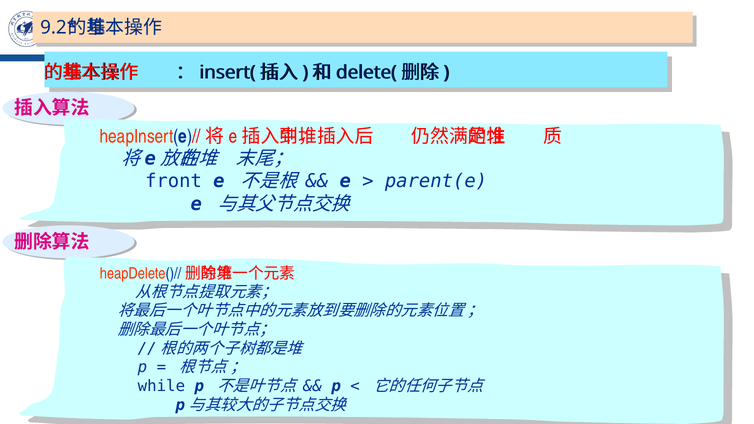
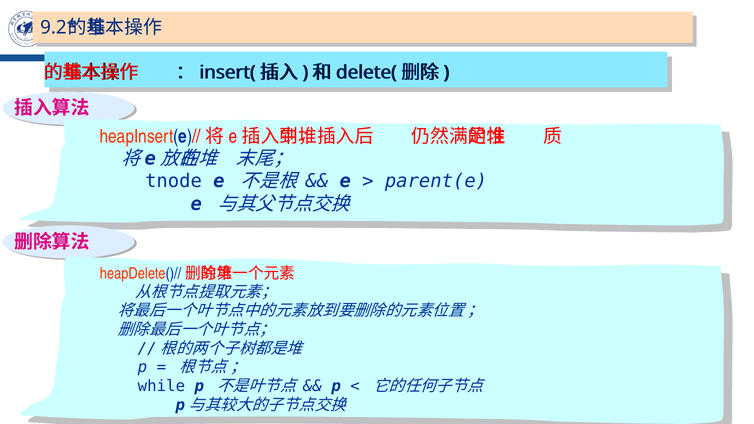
front: front -> tnode
